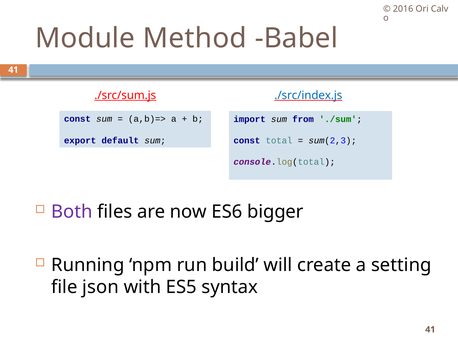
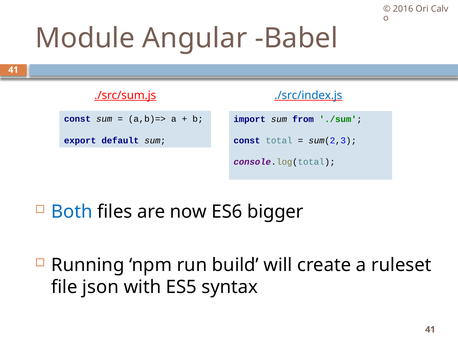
Method: Method -> Angular
Both colour: purple -> blue
setting: setting -> ruleset
